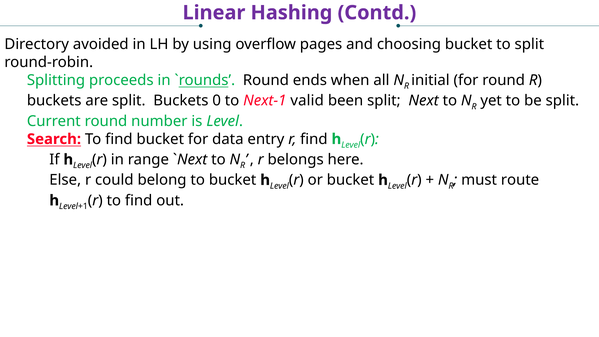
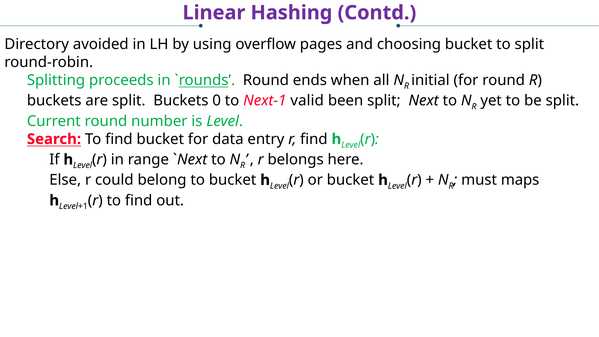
route: route -> maps
